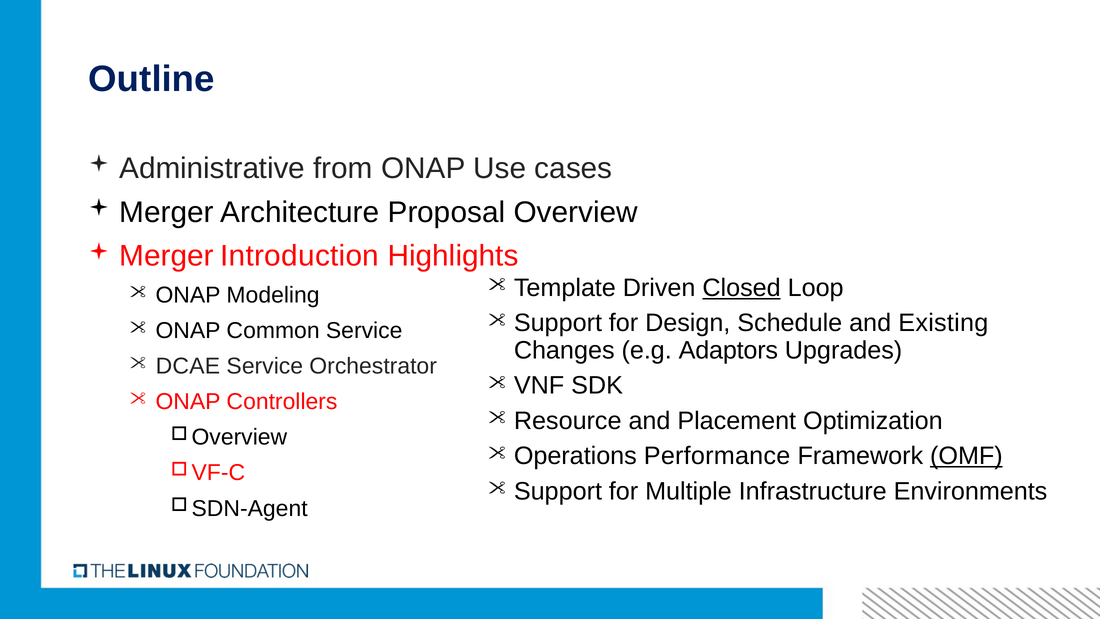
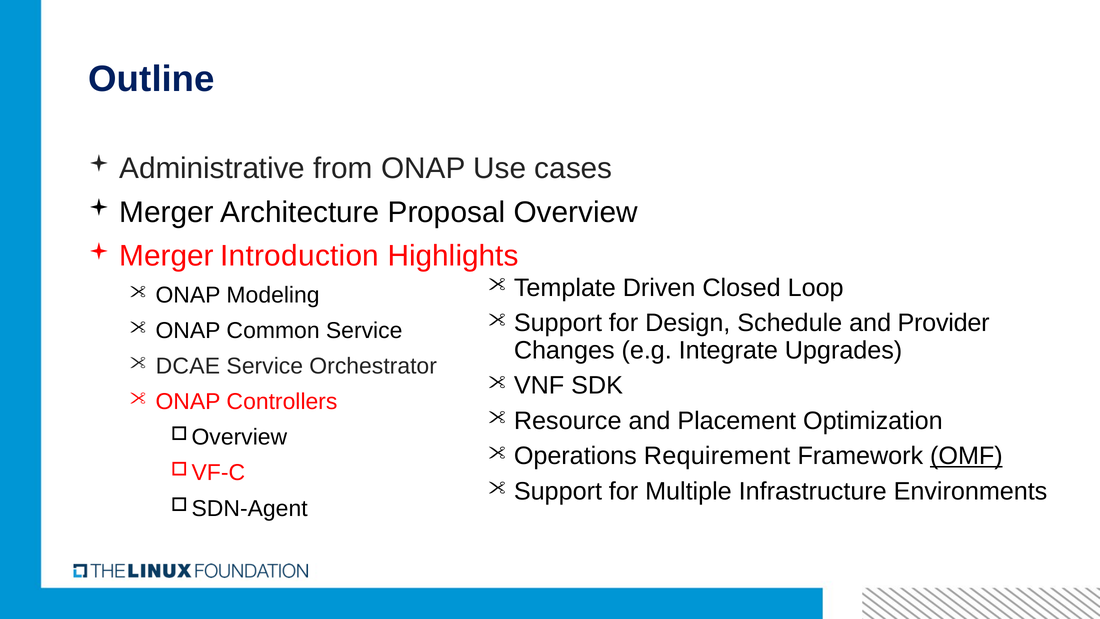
Closed underline: present -> none
Existing: Existing -> Provider
Adaptors: Adaptors -> Integrate
Performance: Performance -> Requirement
